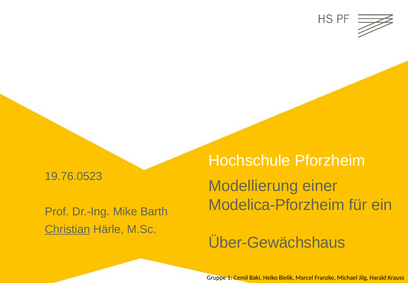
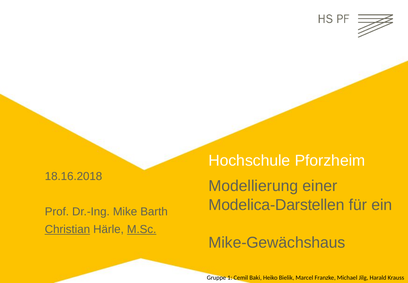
19.76.0523: 19.76.0523 -> 18.16.2018
Modelica-Pforzheim: Modelica-Pforzheim -> Modelica-Darstellen
M.Sc underline: none -> present
Über-Gewächshaus: Über-Gewächshaus -> Mike-Gewächshaus
